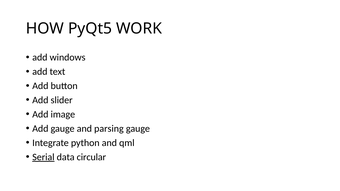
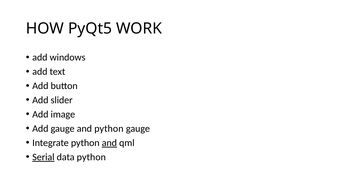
and parsing: parsing -> python
and at (109, 143) underline: none -> present
data circular: circular -> python
